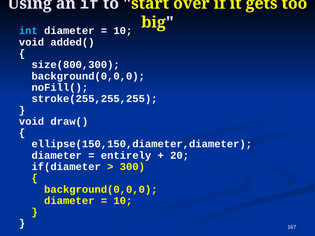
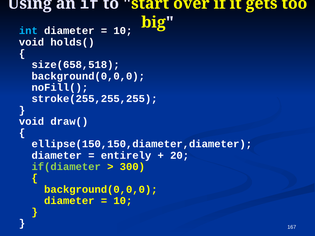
added(: added( -> holds(
size(800,300: size(800,300 -> size(658,518
if(diameter colour: white -> light green
